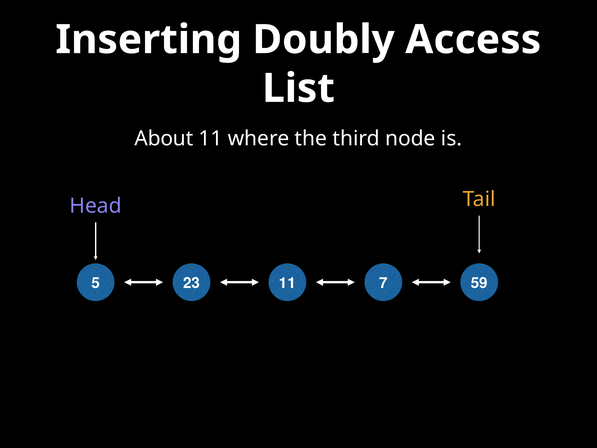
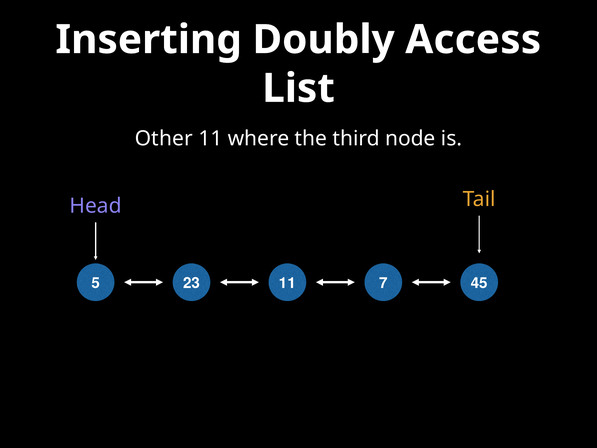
About: About -> Other
59: 59 -> 45
